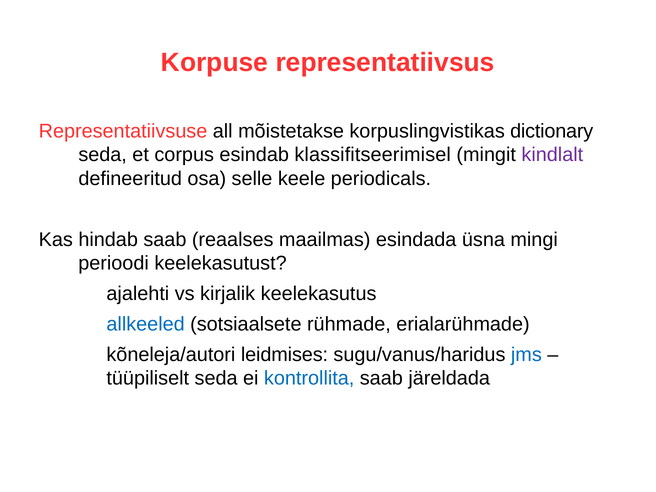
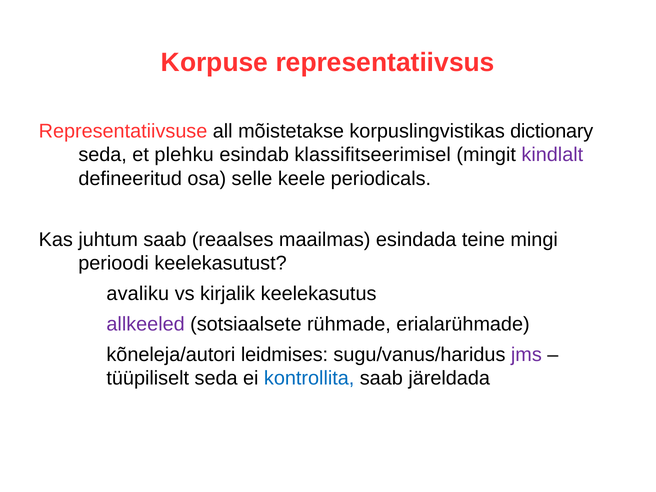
corpus: corpus -> plehku
hindab: hindab -> juhtum
üsna: üsna -> teine
ajalehti: ajalehti -> avaliku
allkeeled colour: blue -> purple
jms colour: blue -> purple
